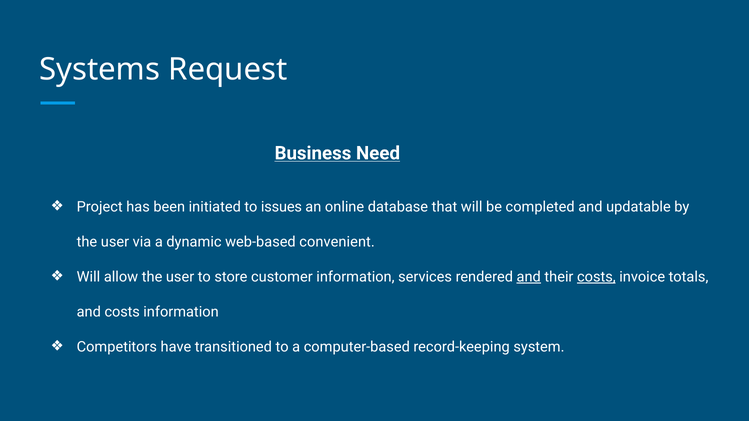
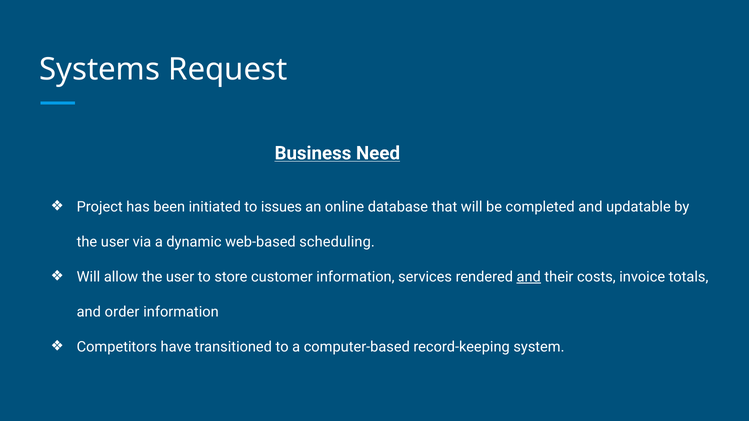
convenient: convenient -> scheduling
costs at (596, 277) underline: present -> none
and costs: costs -> order
